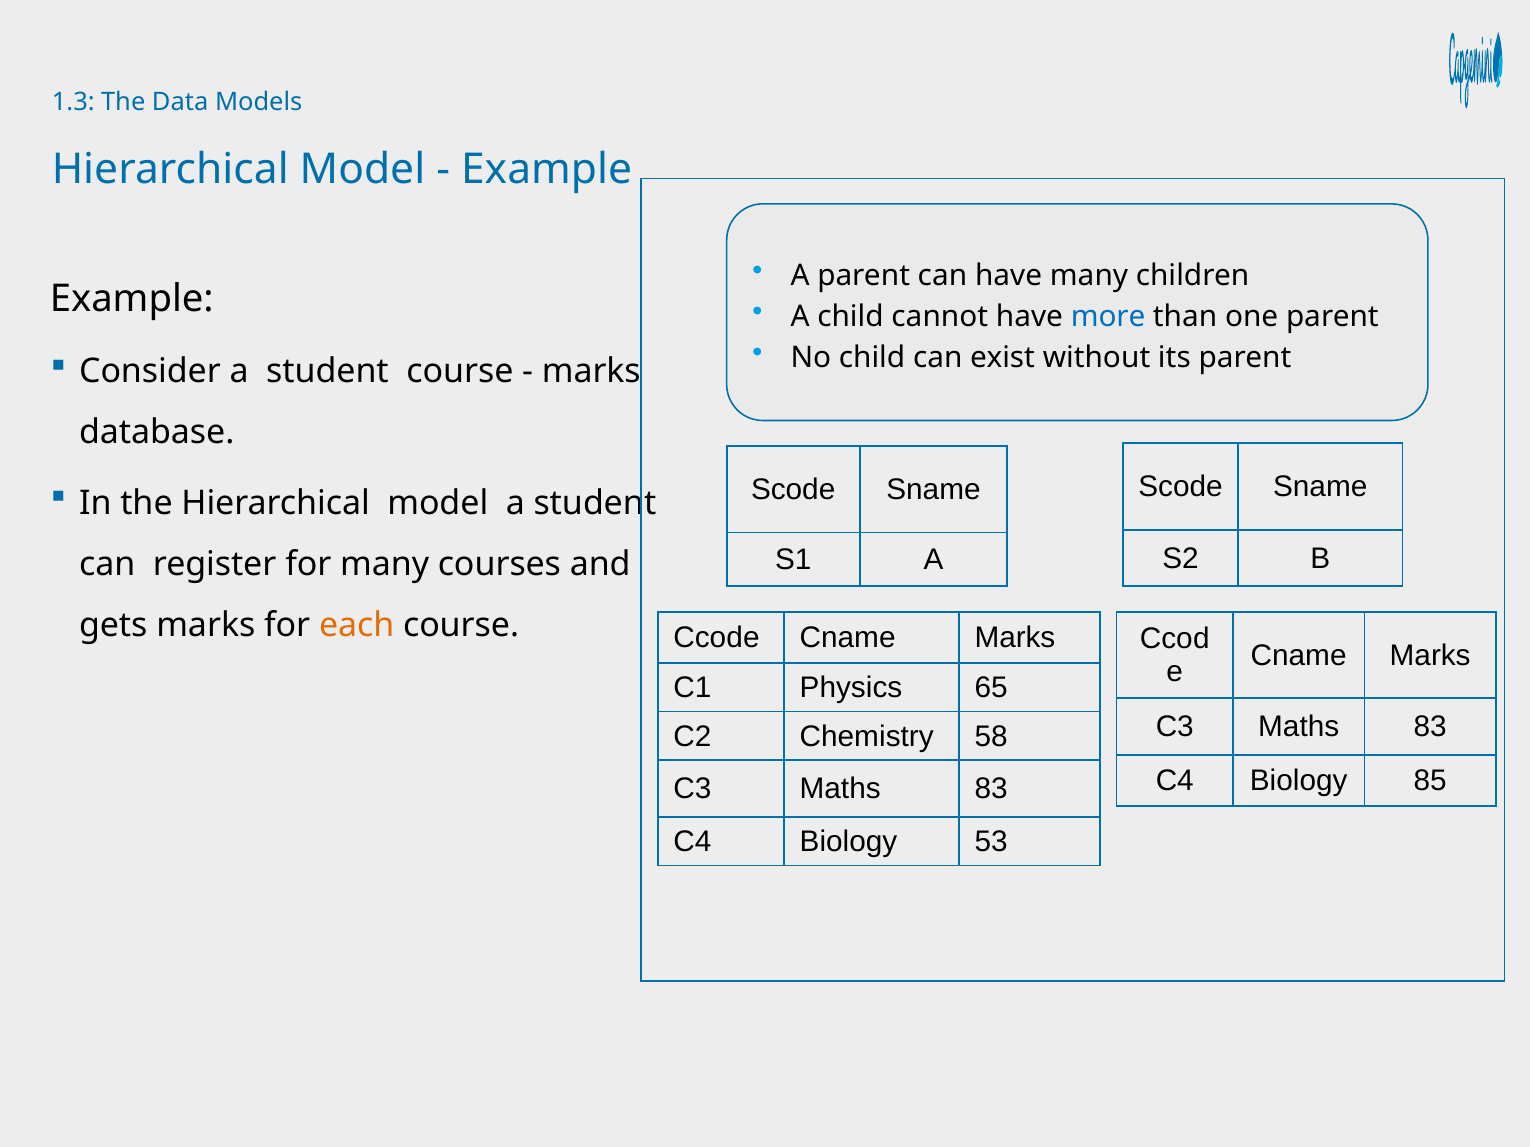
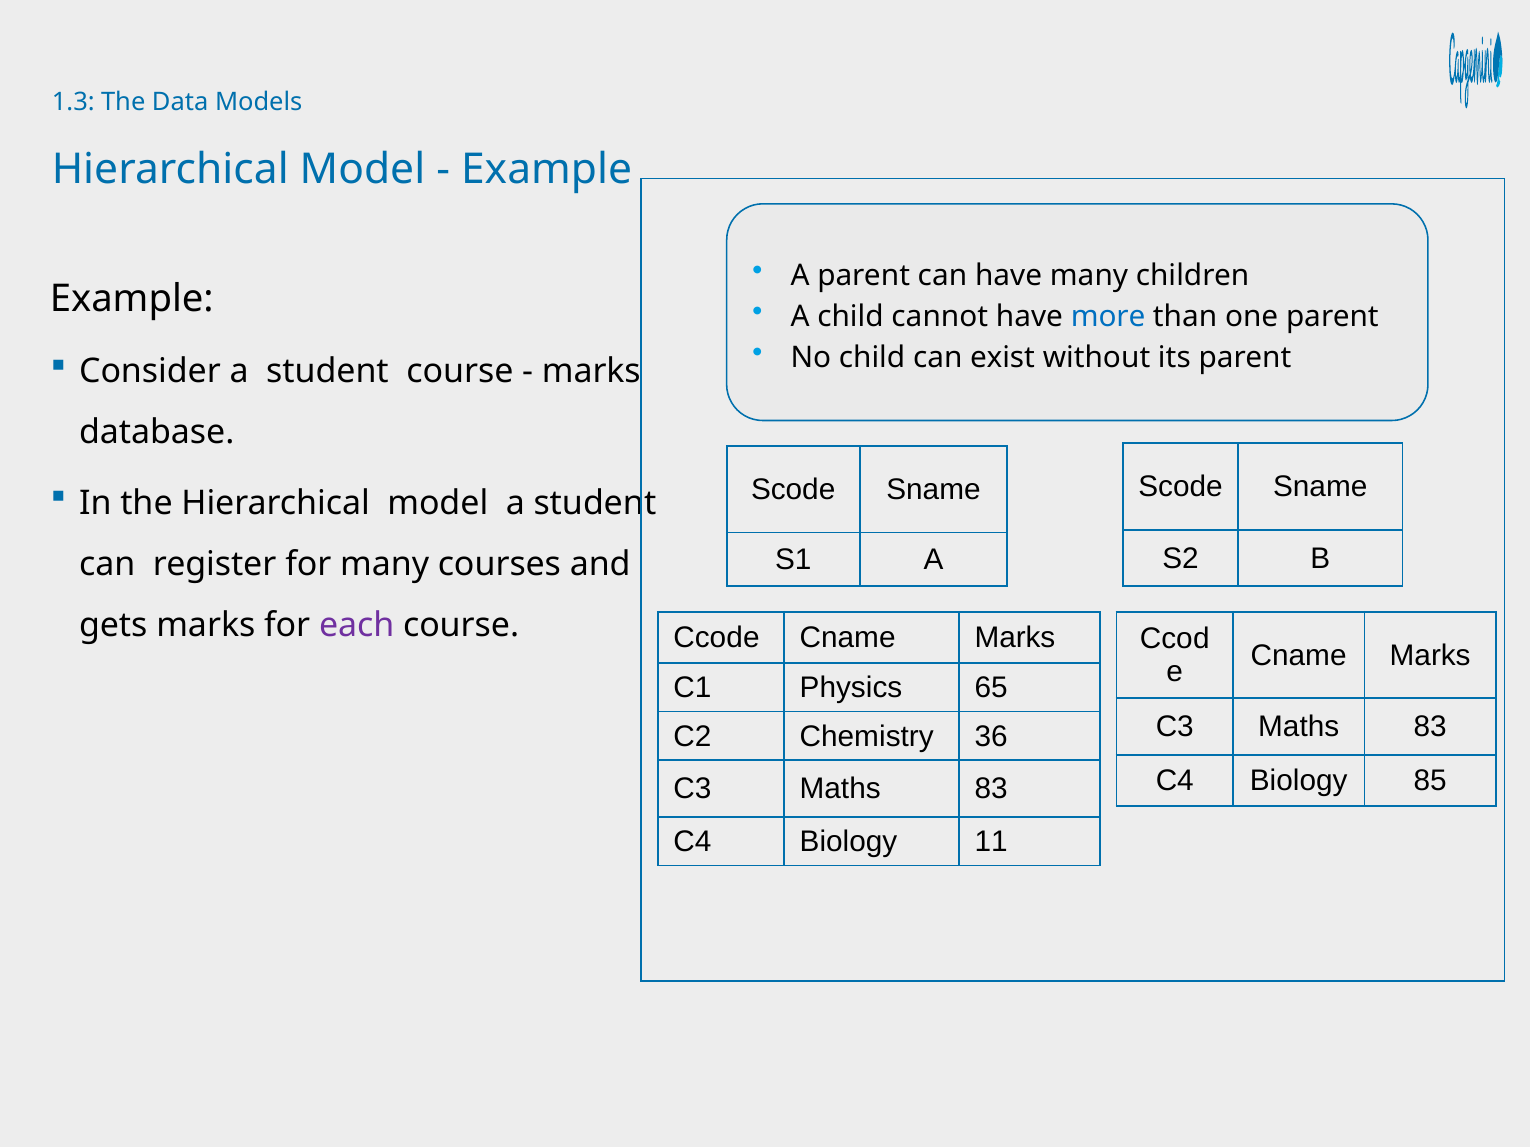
each colour: orange -> purple
58: 58 -> 36
53: 53 -> 11
